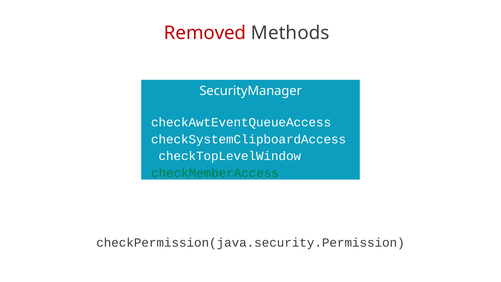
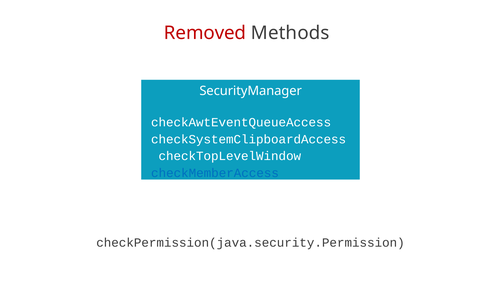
checkMemberAccess colour: green -> blue
